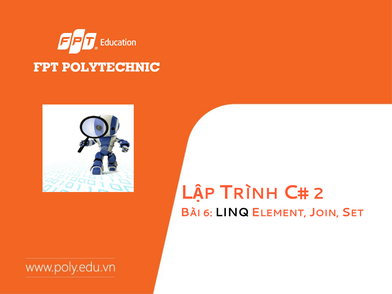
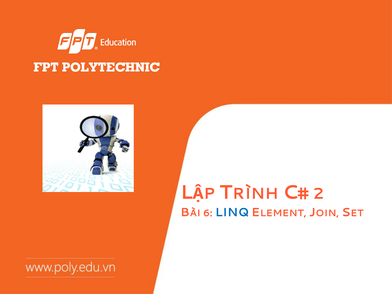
LINQ colour: black -> blue
